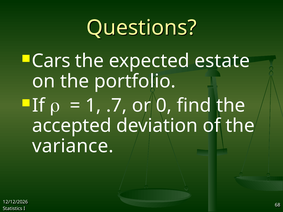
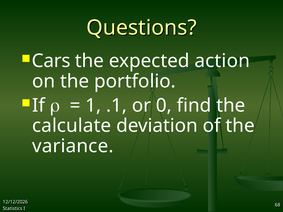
estate: estate -> action
.7: .7 -> .1
accepted: accepted -> calculate
